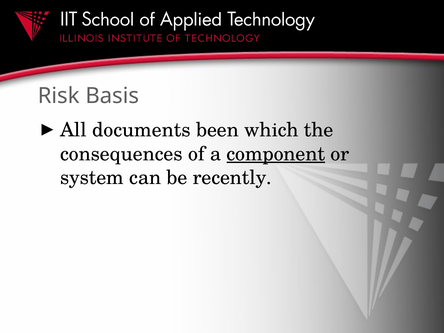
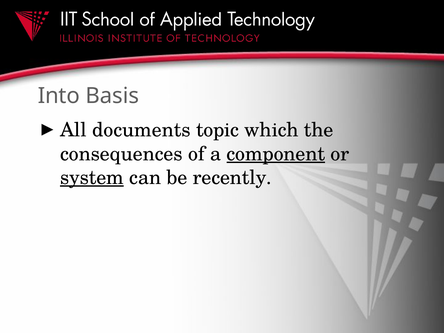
Risk: Risk -> Into
been: been -> topic
system underline: none -> present
